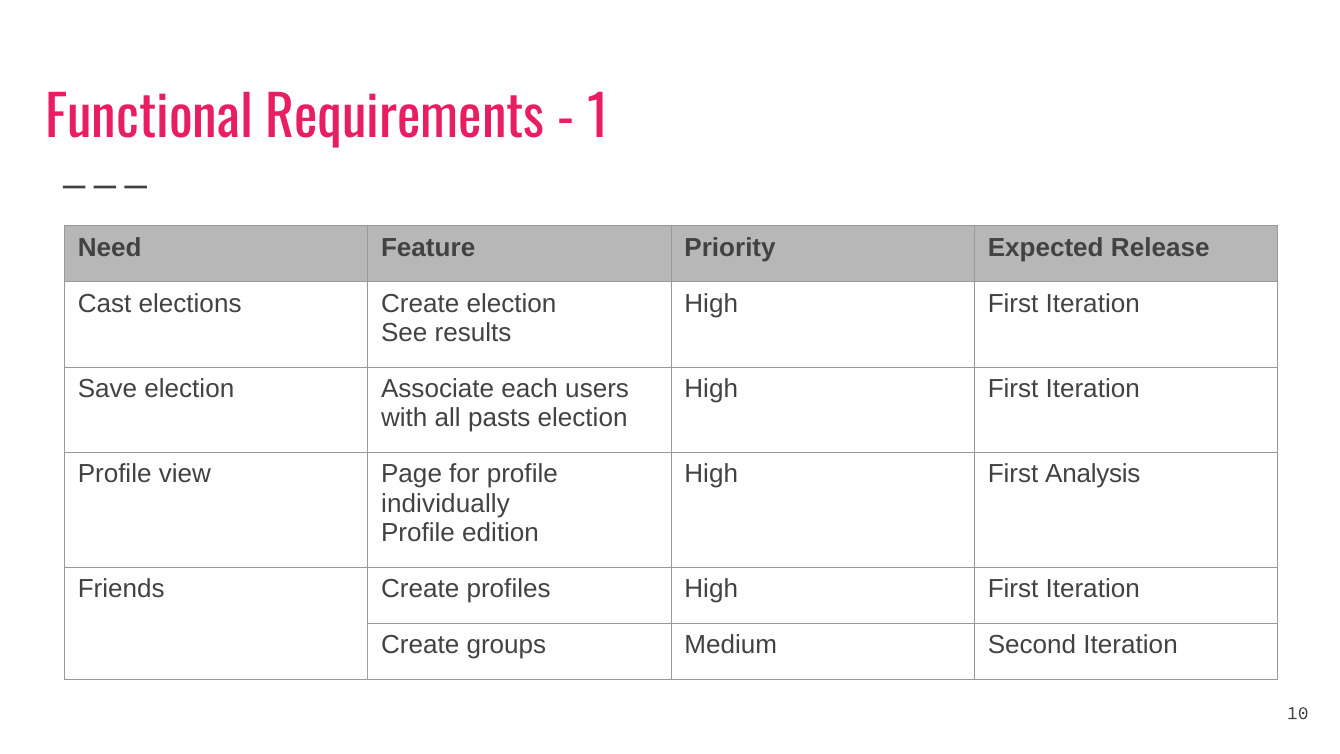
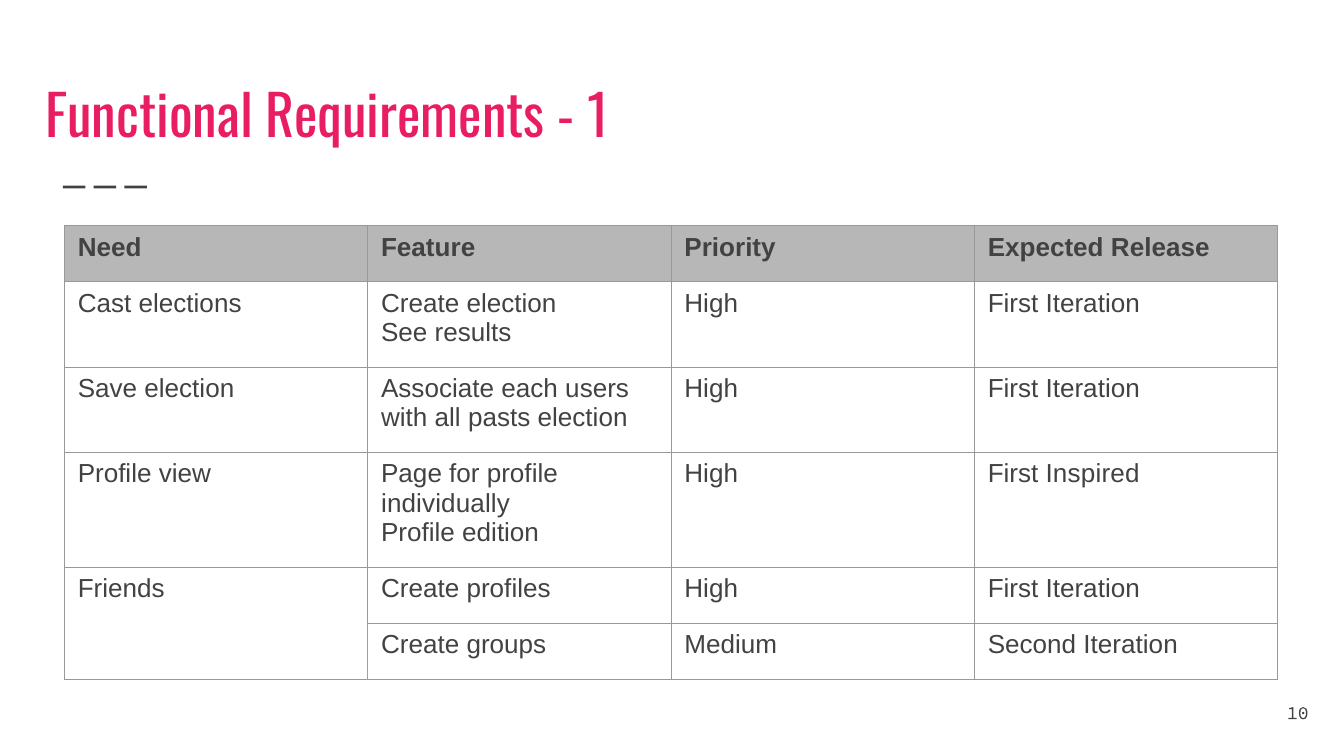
Analysis: Analysis -> Inspired
